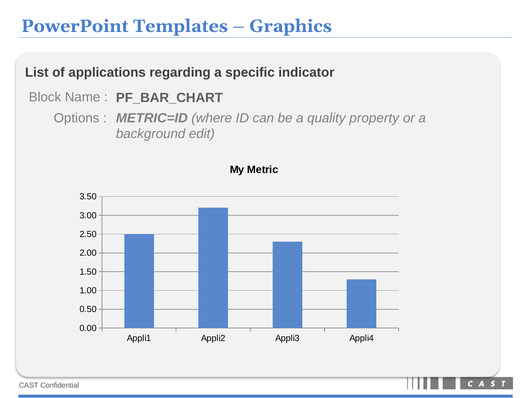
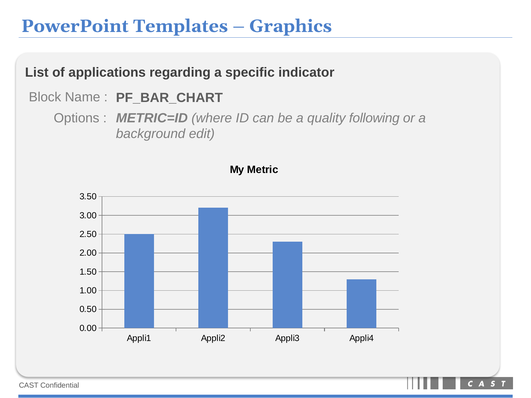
property: property -> following
